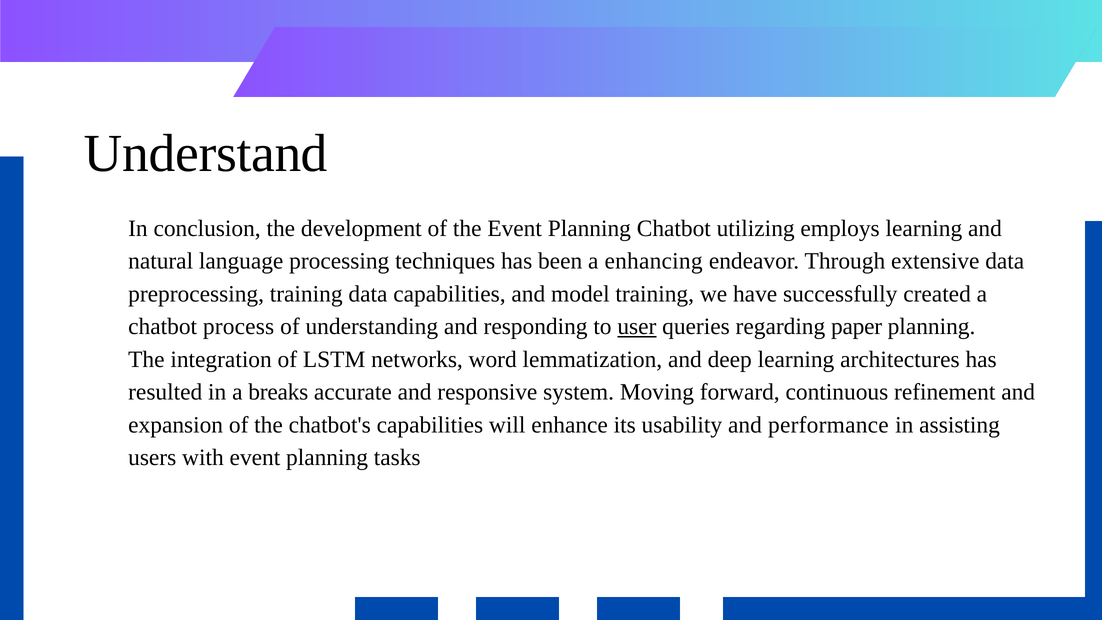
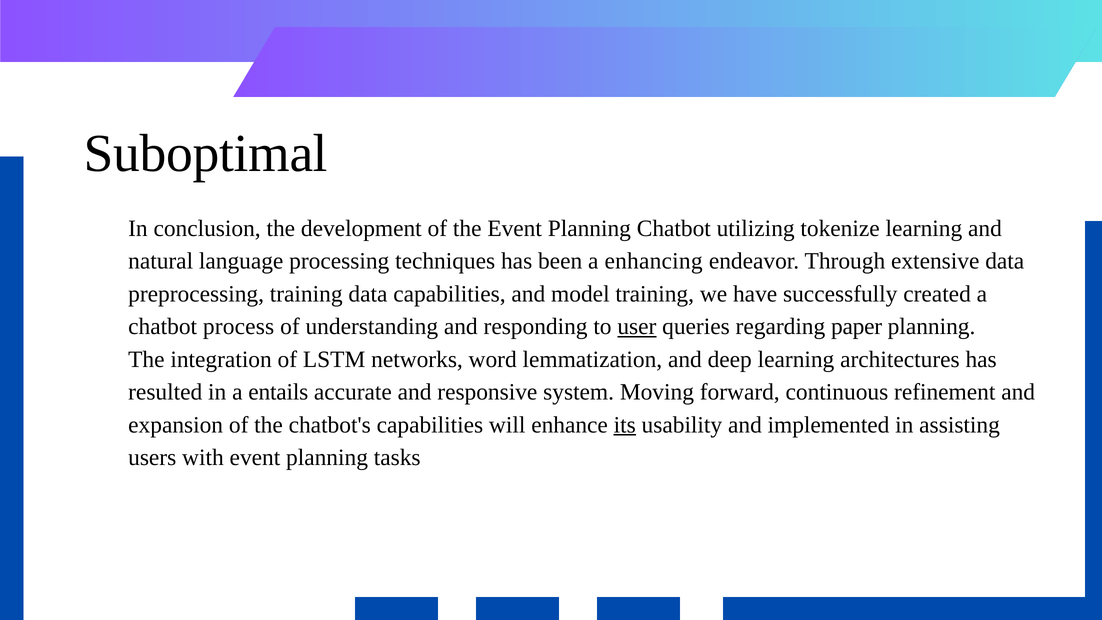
Understand: Understand -> Suboptimal
employs: employs -> tokenize
breaks: breaks -> entails
its underline: none -> present
performance: performance -> implemented
